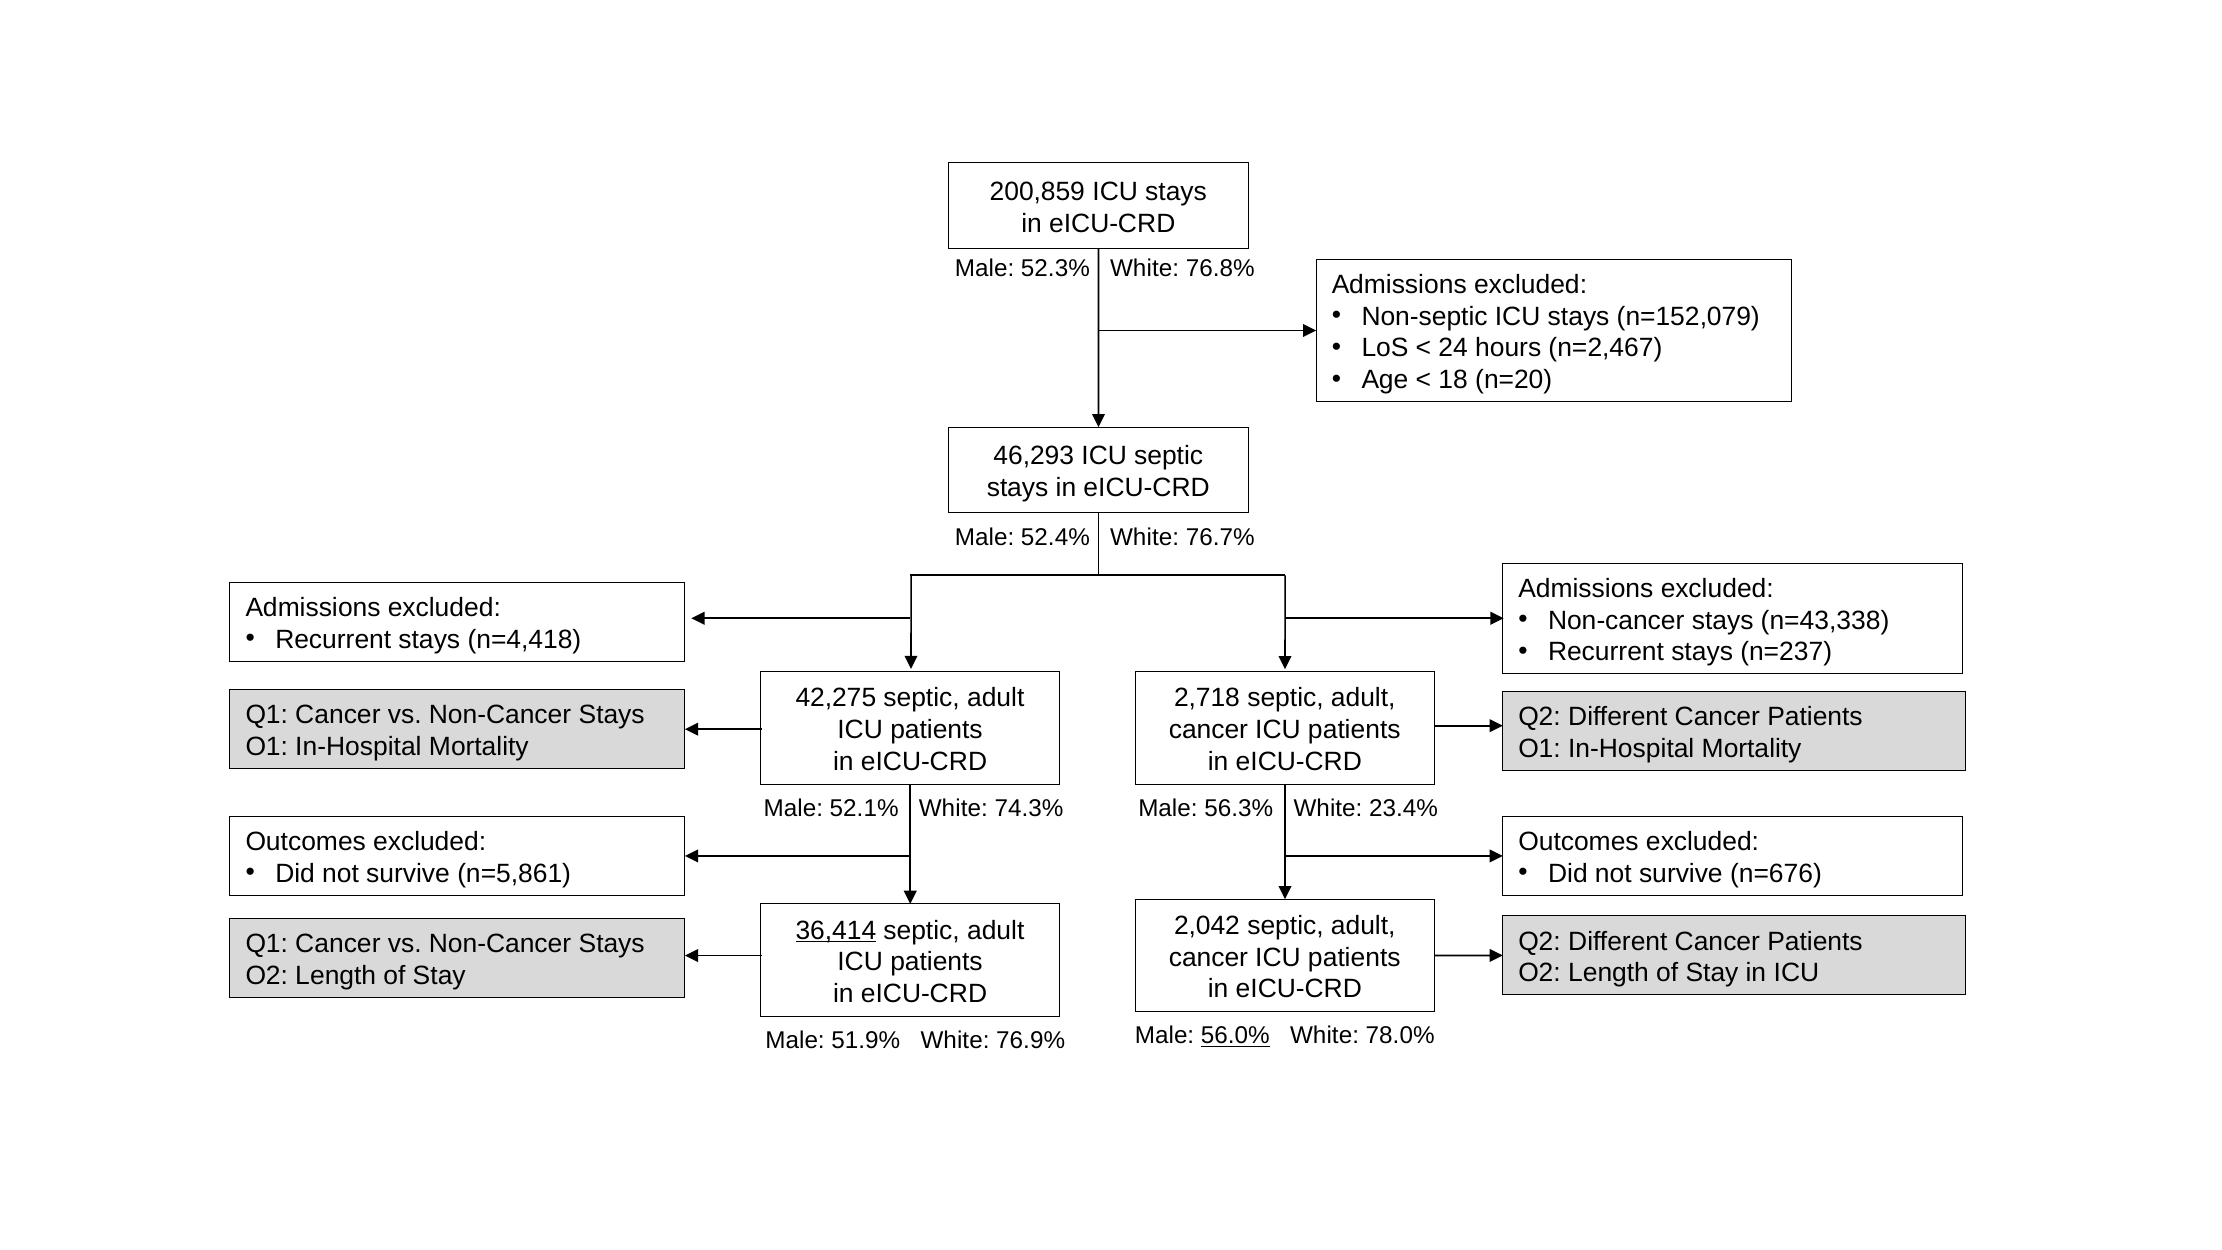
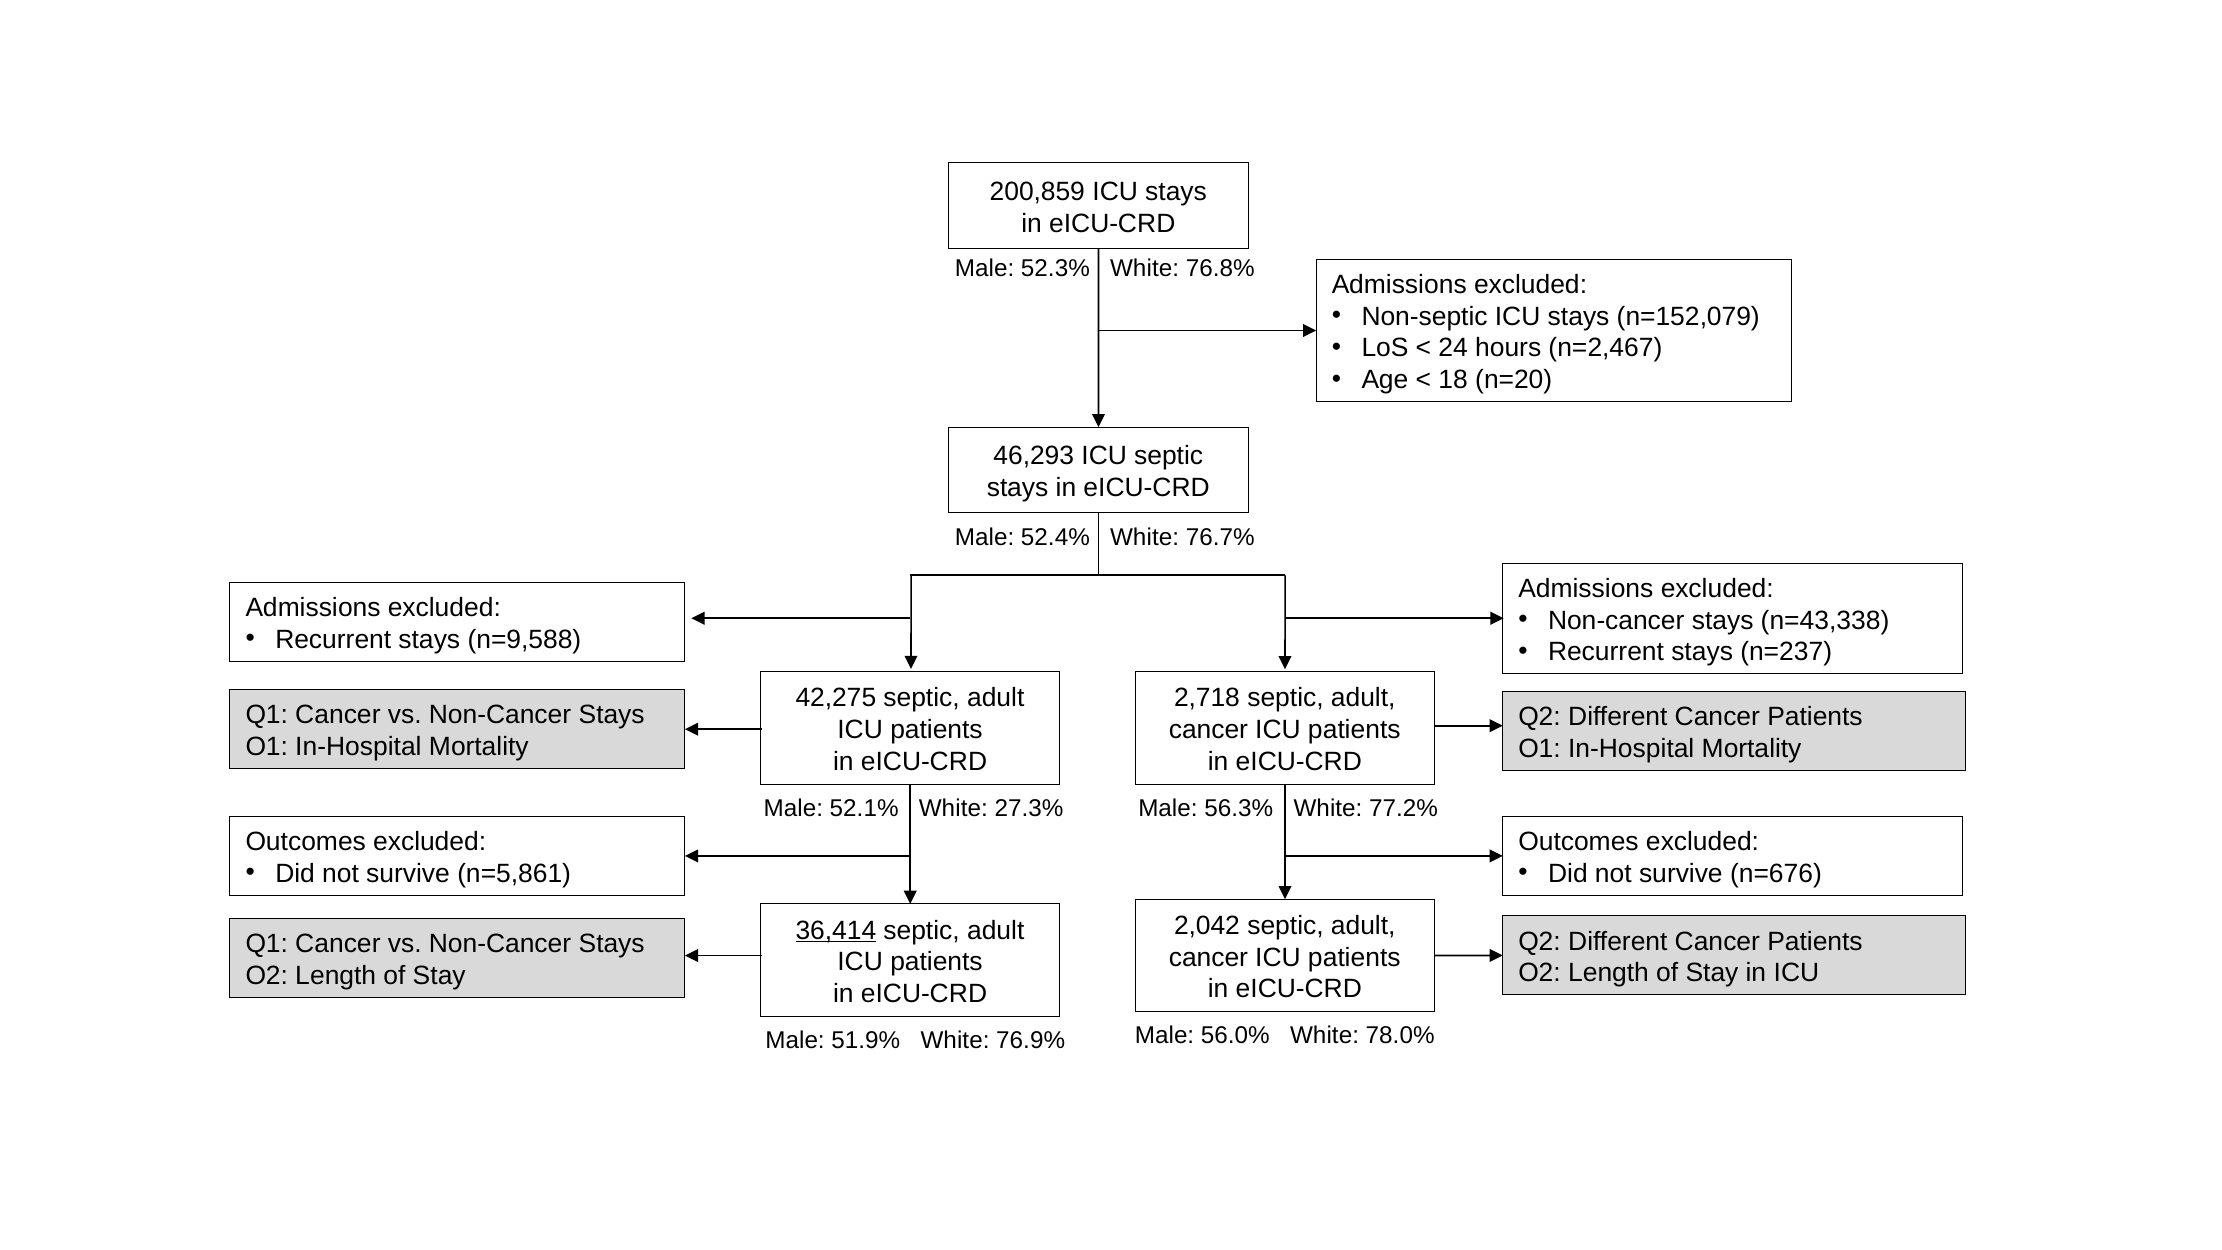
n=4,418: n=4,418 -> n=9,588
74.3%: 74.3% -> 27.3%
23.4%: 23.4% -> 77.2%
56.0% underline: present -> none
